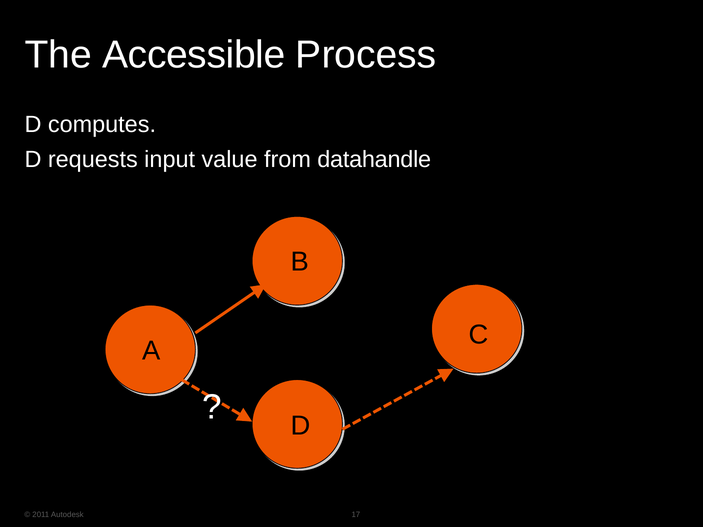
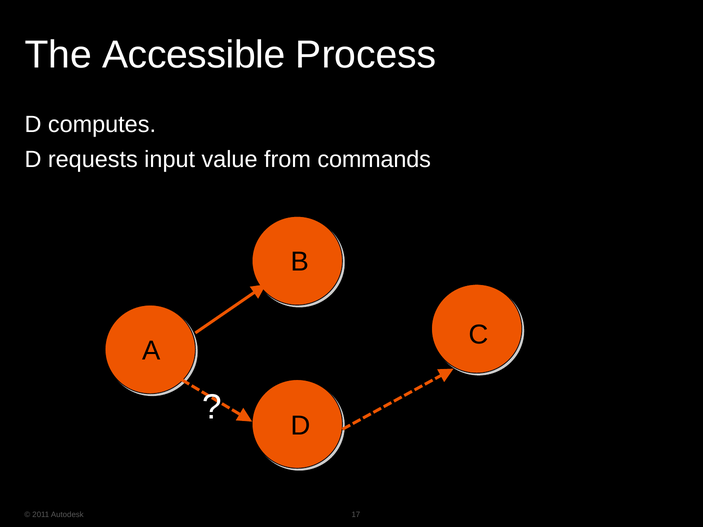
datahandle: datahandle -> commands
